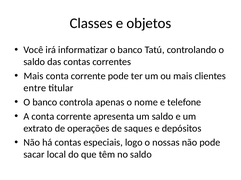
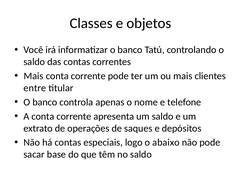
nossas: nossas -> abaixo
local: local -> base
